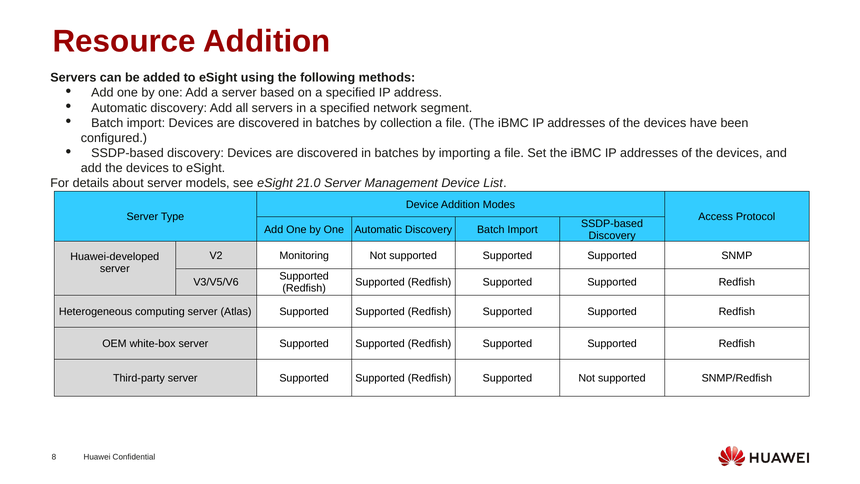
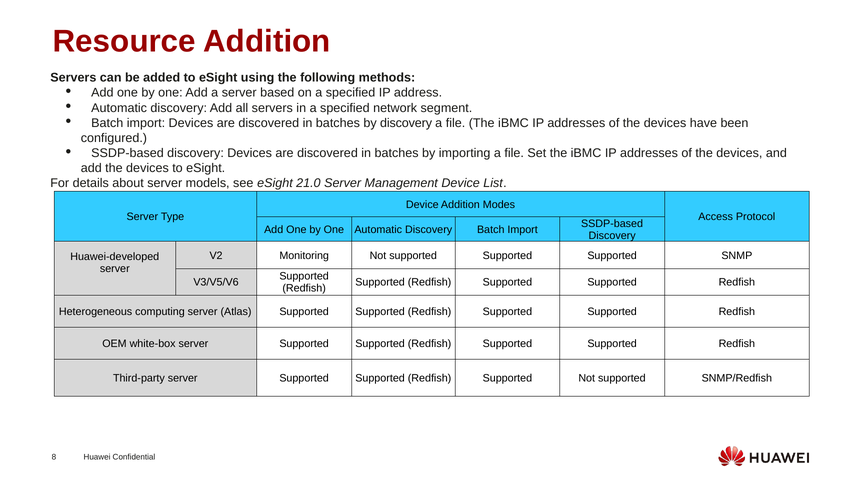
by collection: collection -> discovery
